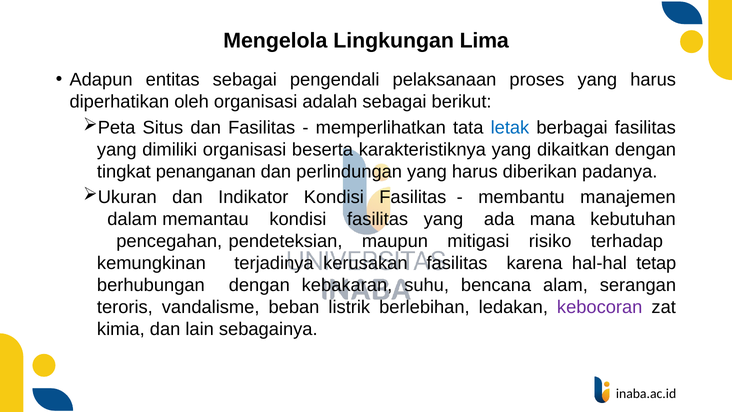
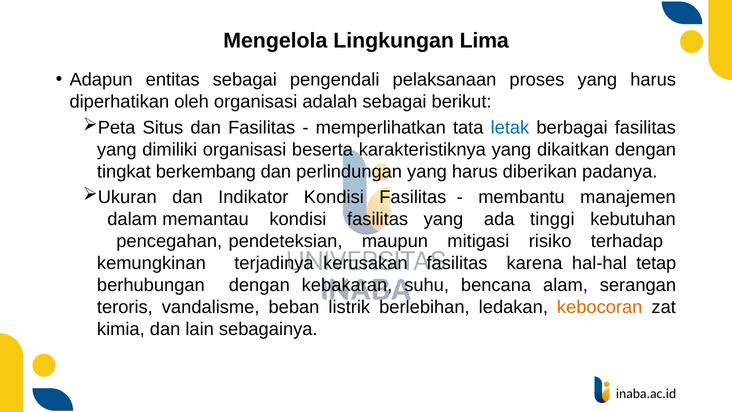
penanganan: penanganan -> berkembang
mana: mana -> tinggi
kebocoran colour: purple -> orange
